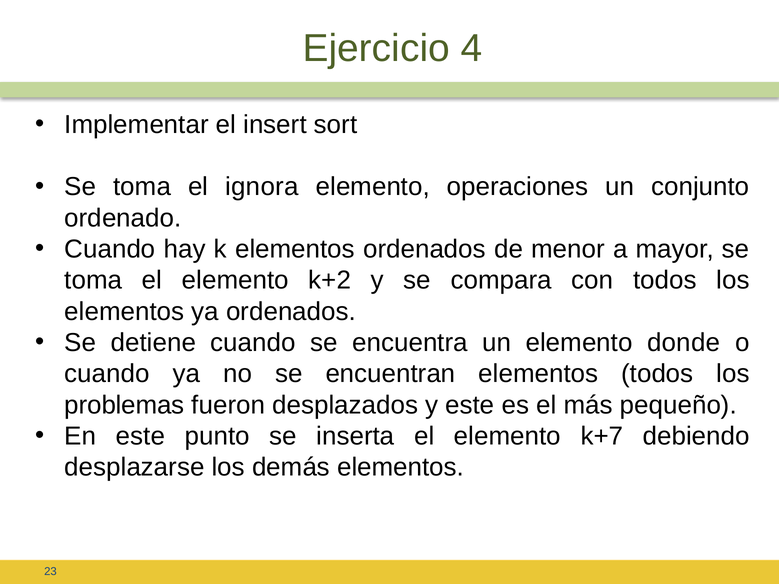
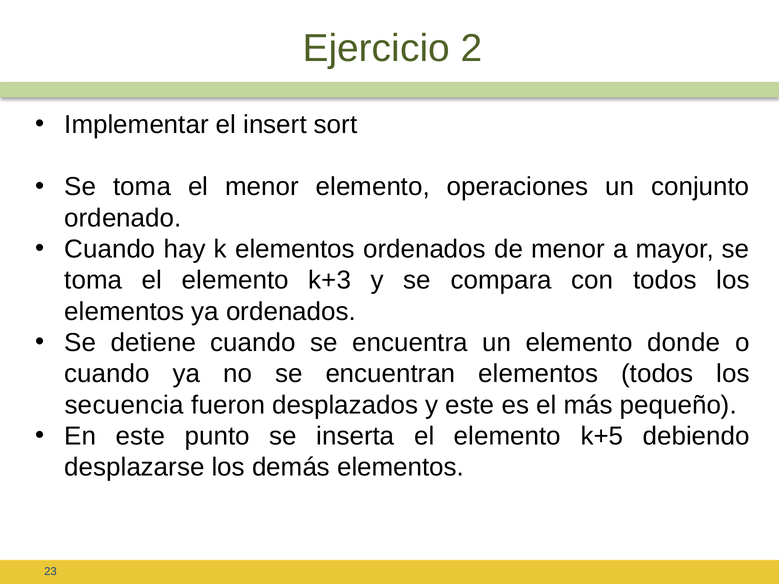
4: 4 -> 2
el ignora: ignora -> menor
k+2: k+2 -> k+3
problemas: problemas -> secuencia
k+7: k+7 -> k+5
